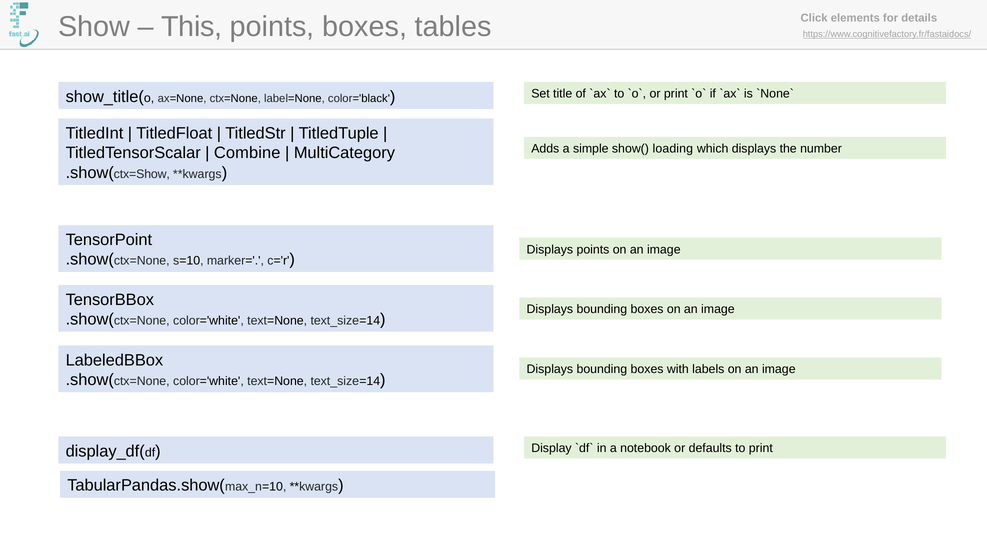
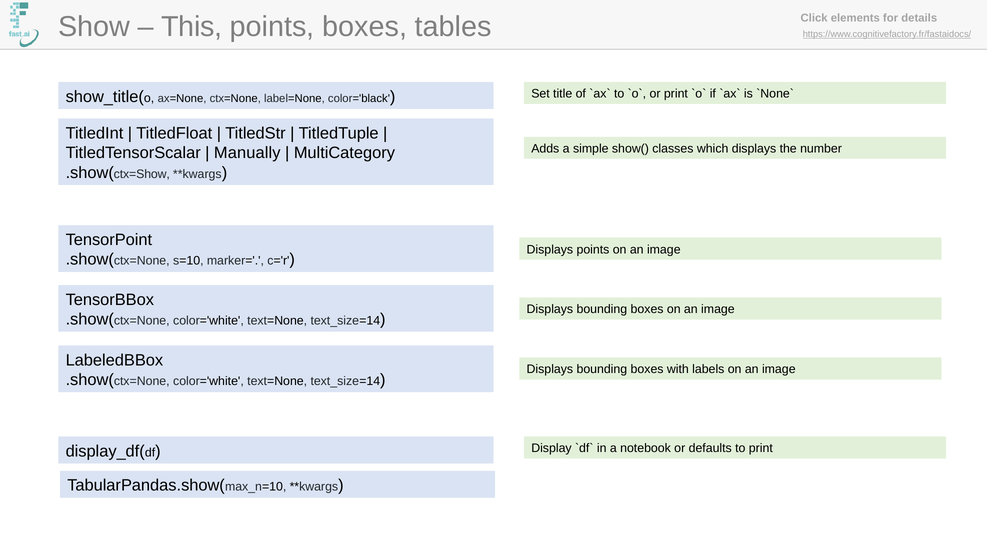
loading: loading -> classes
Combine: Combine -> Manually
